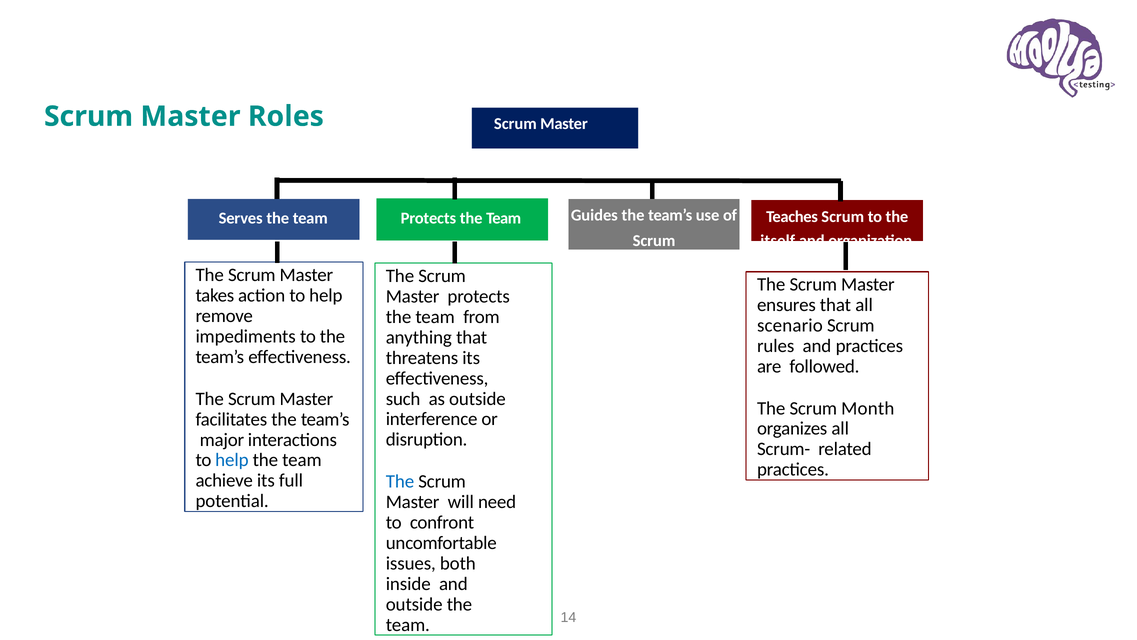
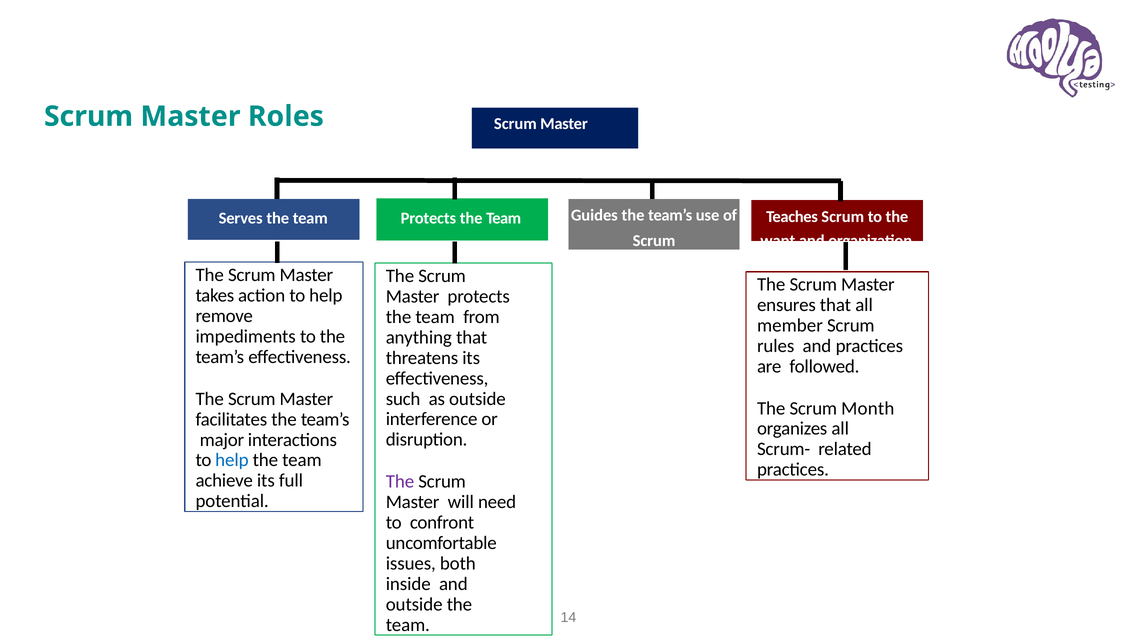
itself: itself -> want
scenario: scenario -> member
The at (400, 481) colour: blue -> purple
